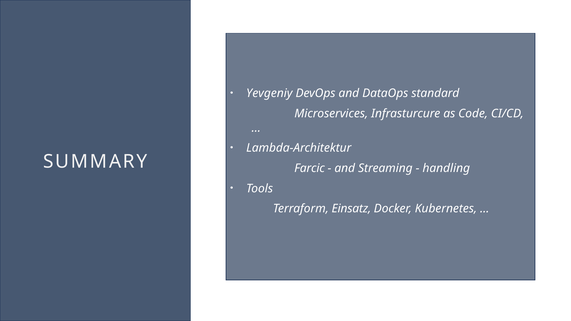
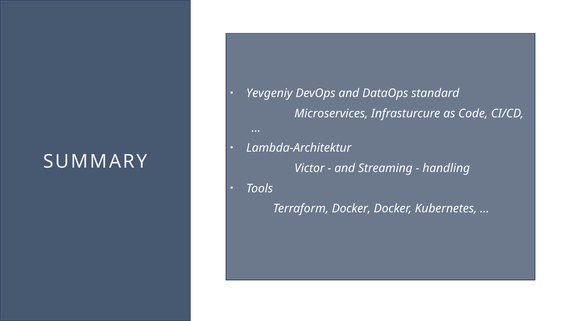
Farcic: Farcic -> Victor
Terraform Einsatz: Einsatz -> Docker
